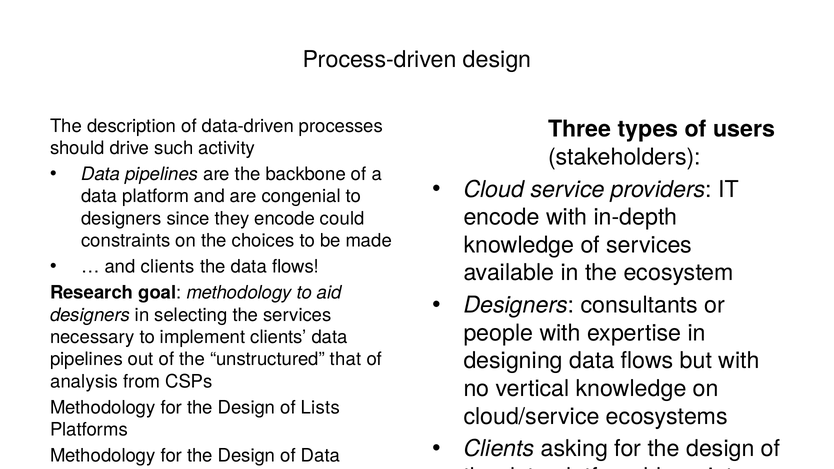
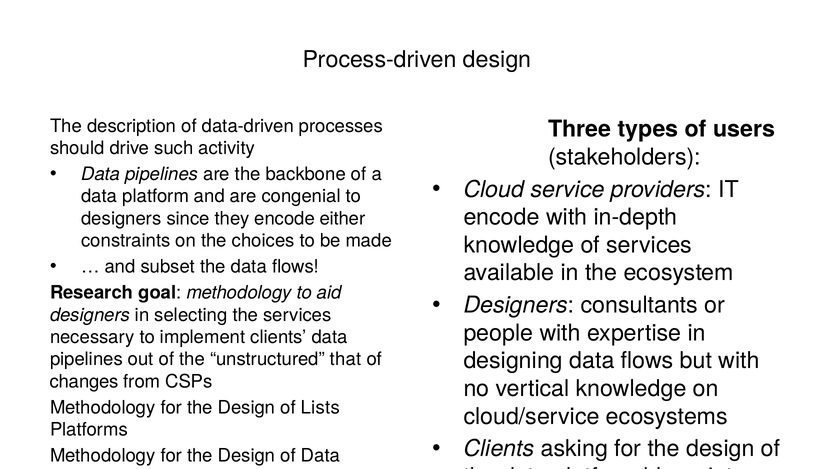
could: could -> either
and clients: clients -> subset
analysis: analysis -> changes
